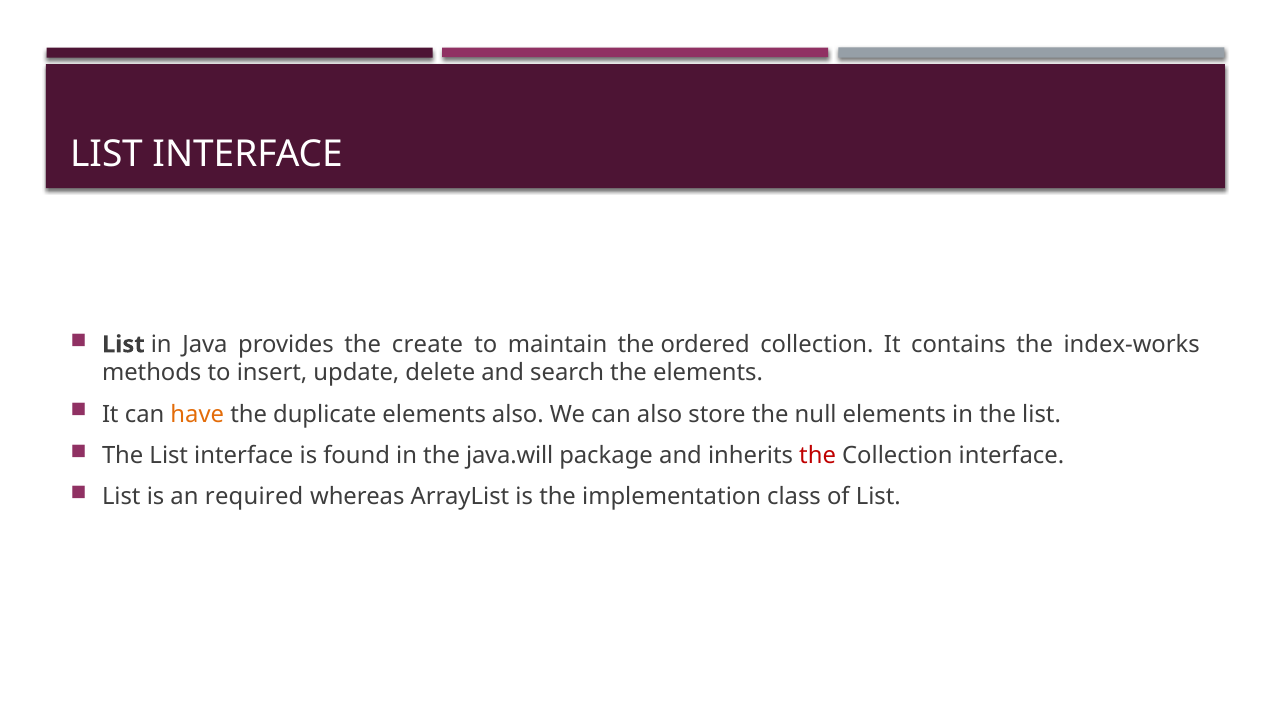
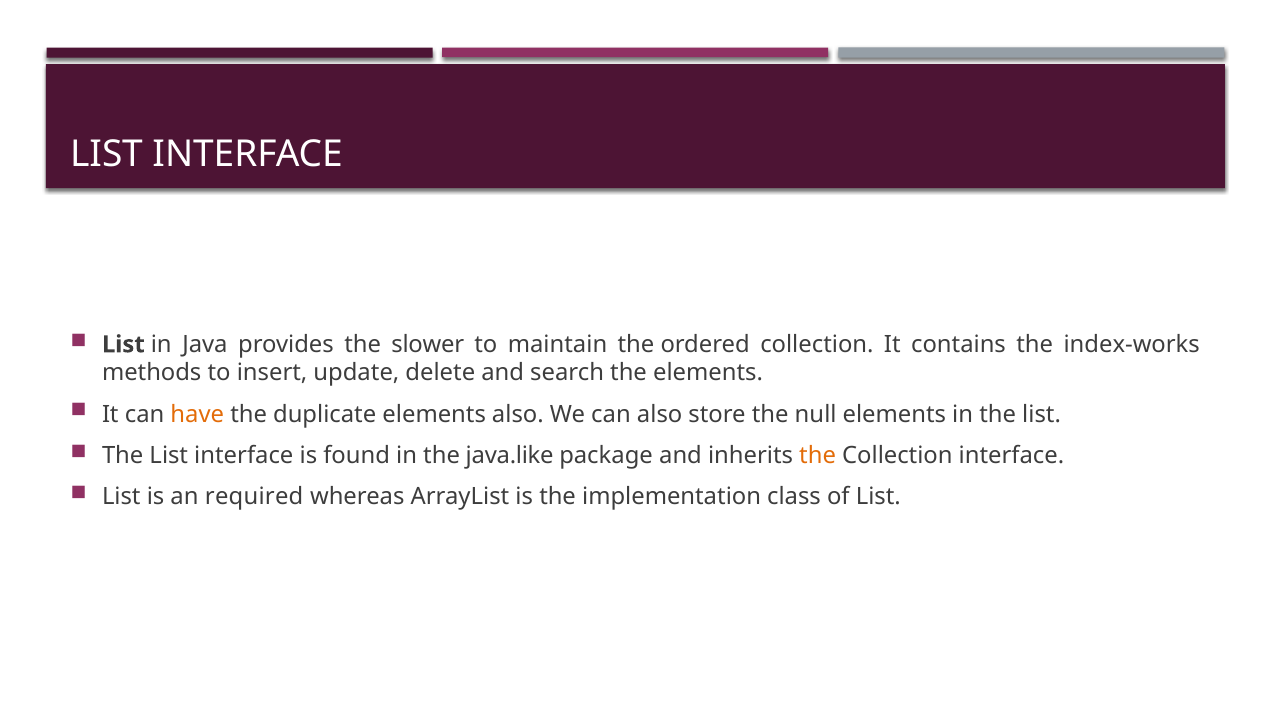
create: create -> slower
java.will: java.will -> java.like
the at (818, 456) colour: red -> orange
